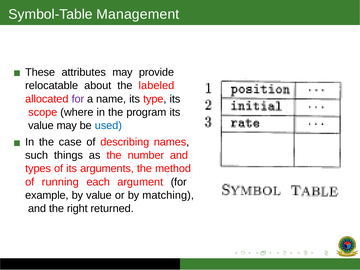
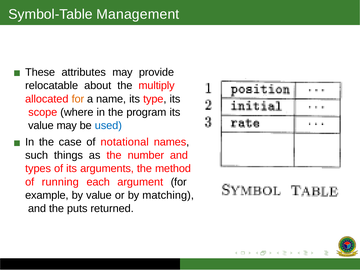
labeled: labeled -> multiply
for at (78, 99) colour: purple -> orange
describing: describing -> notational
right: right -> puts
